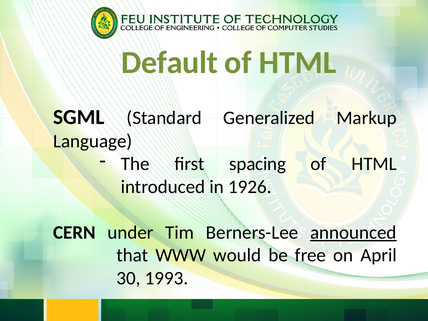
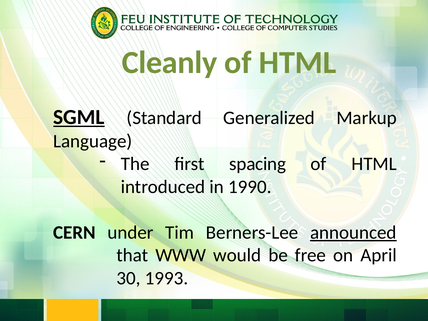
Default: Default -> Cleanly
SGML underline: none -> present
1926: 1926 -> 1990
